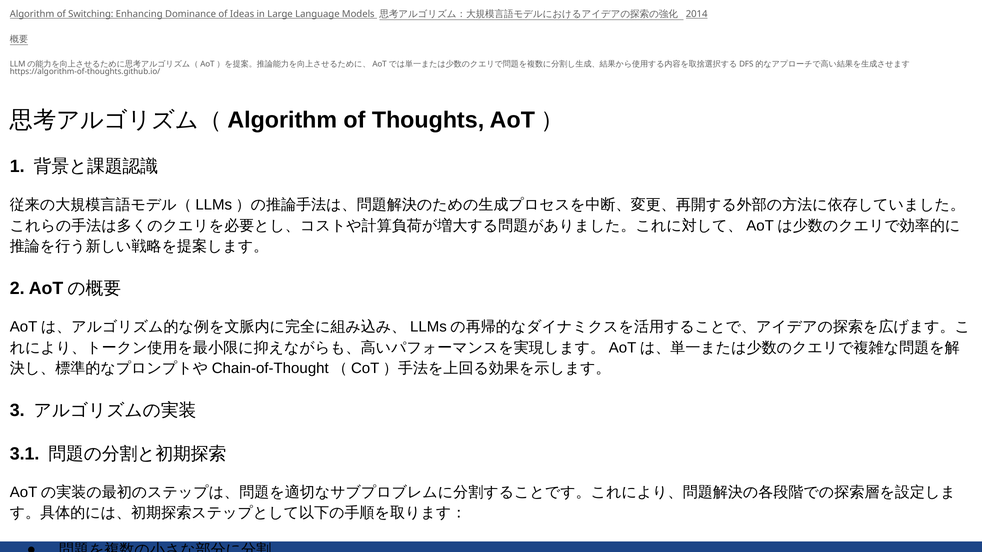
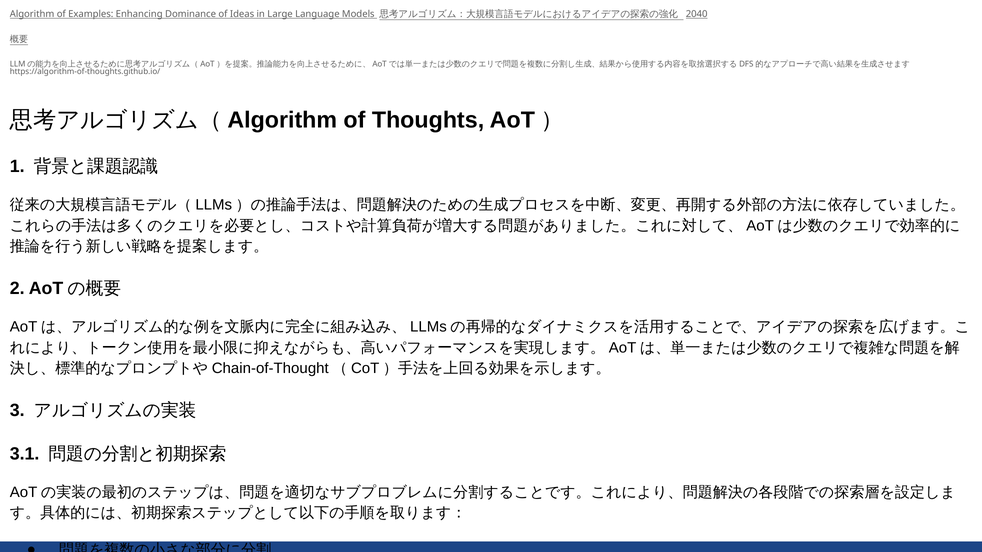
Switching: Switching -> Examples
2014: 2014 -> 2040
